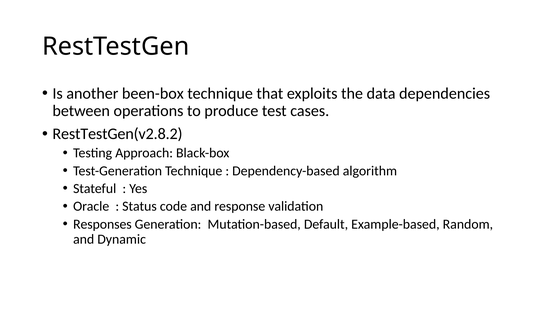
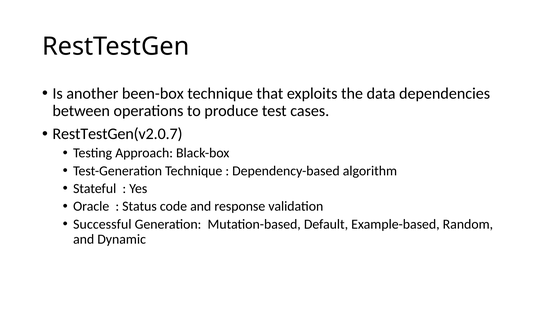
RestTestGen(v2.8.2: RestTestGen(v2.8.2 -> RestTestGen(v2.0.7
Responses: Responses -> Successful
